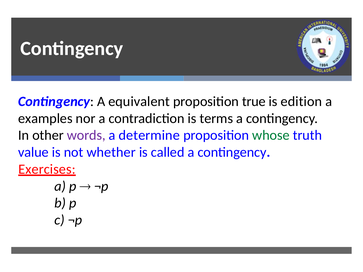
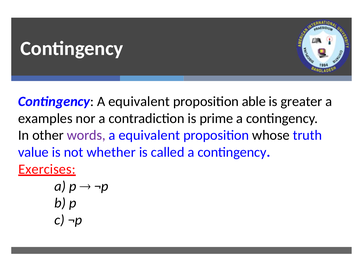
true: true -> able
edition: edition -> greater
terms: terms -> prime
determine at (149, 135): determine -> equivalent
whose colour: green -> black
